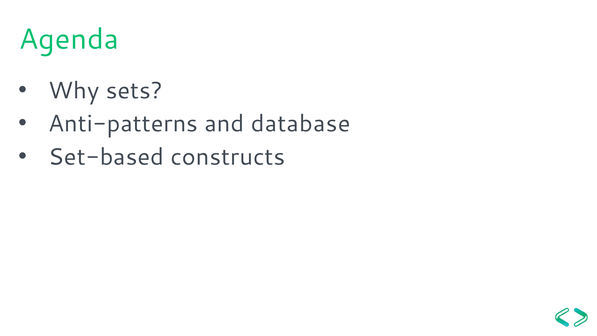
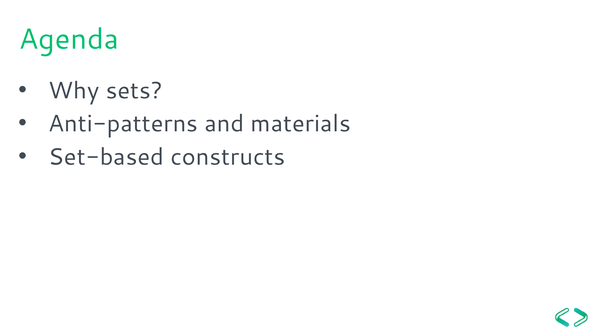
database: database -> materials
